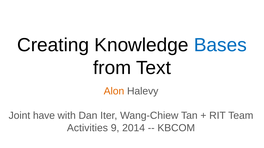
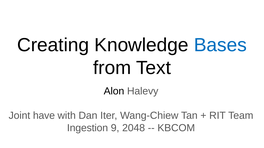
Alon colour: orange -> black
Activities: Activities -> Ingestion
2014: 2014 -> 2048
